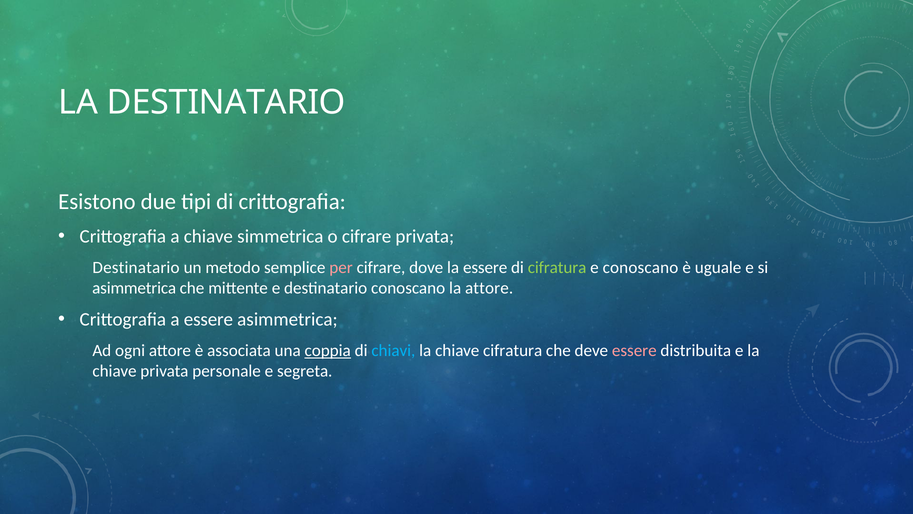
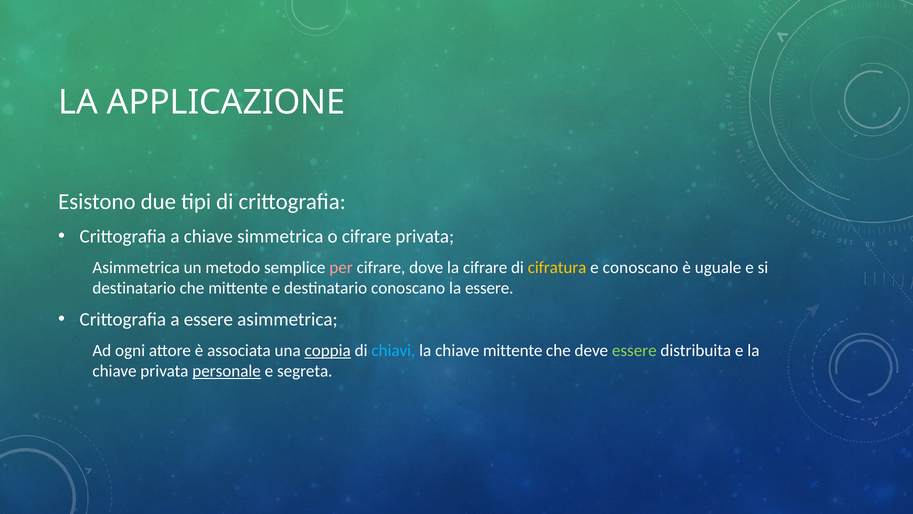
LA DESTINATARIO: DESTINATARIO -> APPLICAZIONE
Destinatario at (136, 267): Destinatario -> Asimmetrica
la essere: essere -> cifrare
cifratura at (557, 267) colour: light green -> yellow
asimmetrica at (134, 288): asimmetrica -> destinatario
la attore: attore -> essere
chiave cifratura: cifratura -> mittente
essere at (634, 350) colour: pink -> light green
personale underline: none -> present
